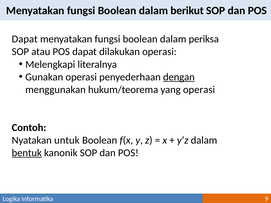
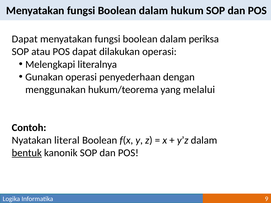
berikut: berikut -> hukum
dengan underline: present -> none
yang operasi: operasi -> melalui
untuk: untuk -> literal
